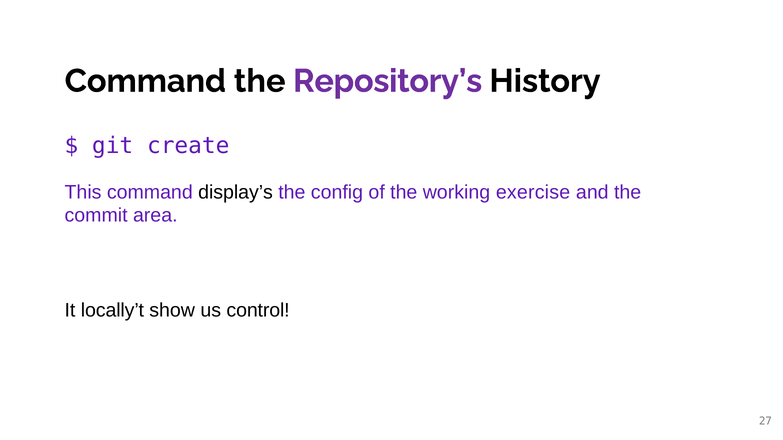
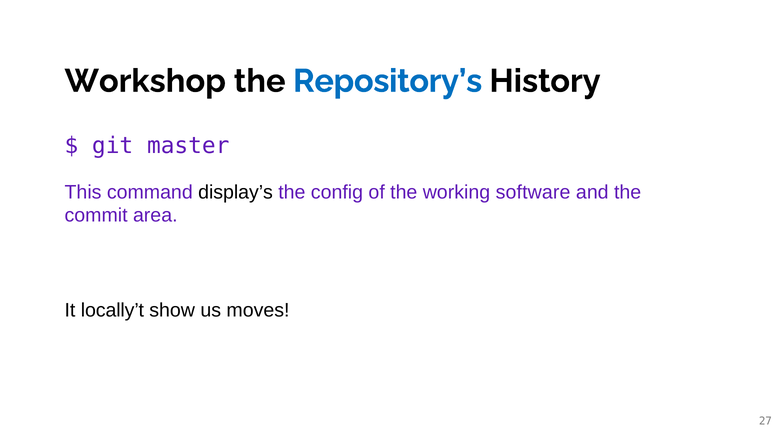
Command at (145, 81): Command -> Workshop
Repository’s colour: purple -> blue
create: create -> master
exercise: exercise -> software
control: control -> moves
